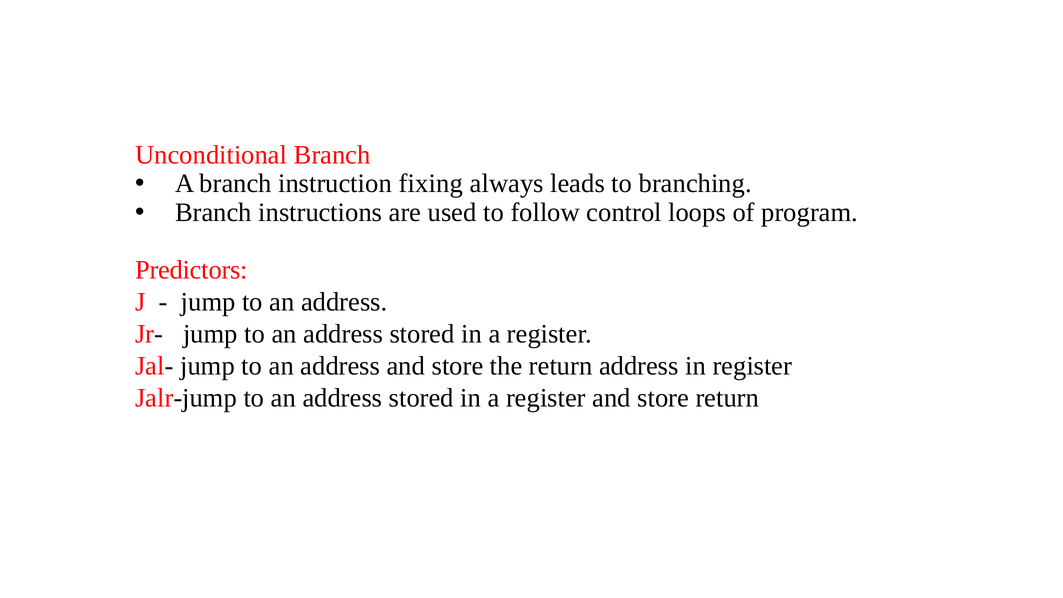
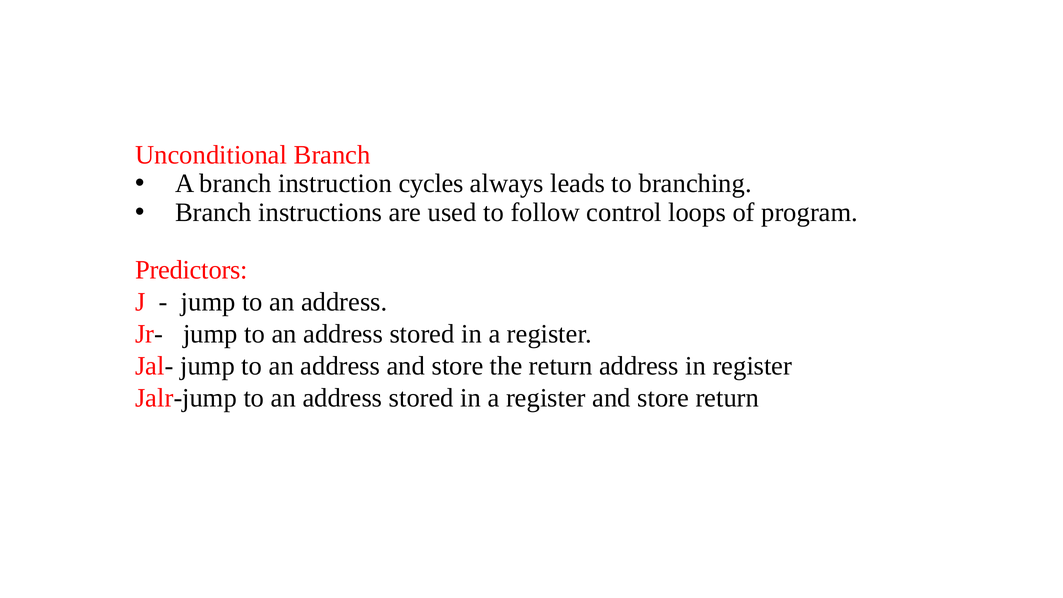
fixing: fixing -> cycles
